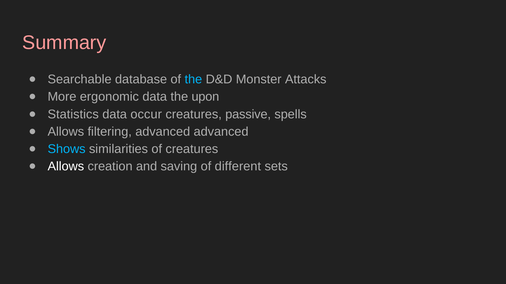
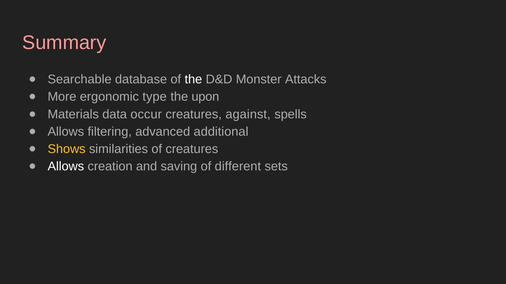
the at (193, 80) colour: light blue -> white
ergonomic data: data -> type
Statistics: Statistics -> Materials
passive: passive -> against
advanced advanced: advanced -> additional
Shows colour: light blue -> yellow
